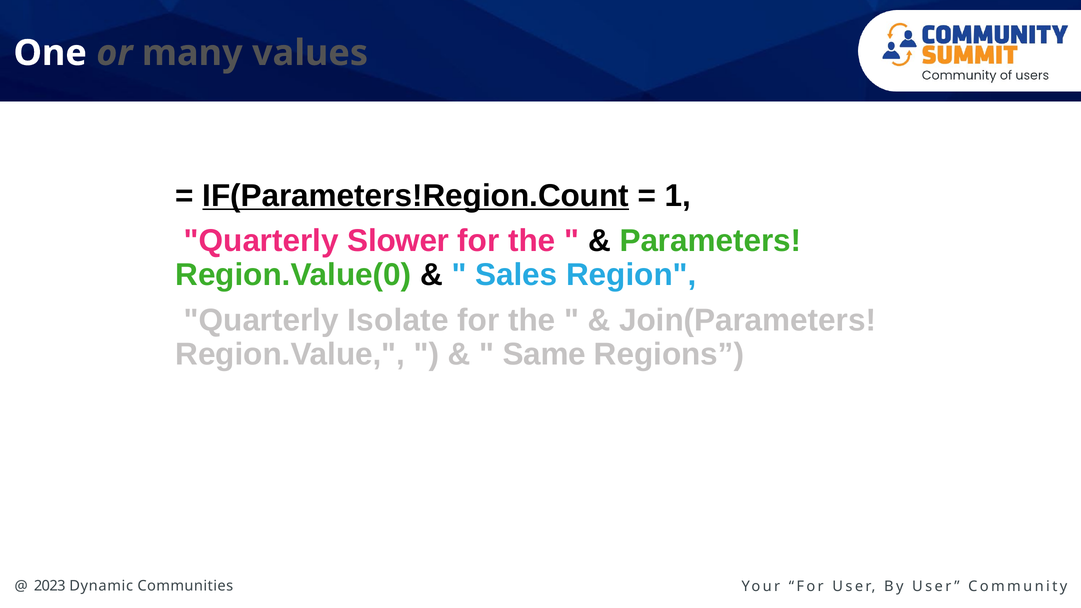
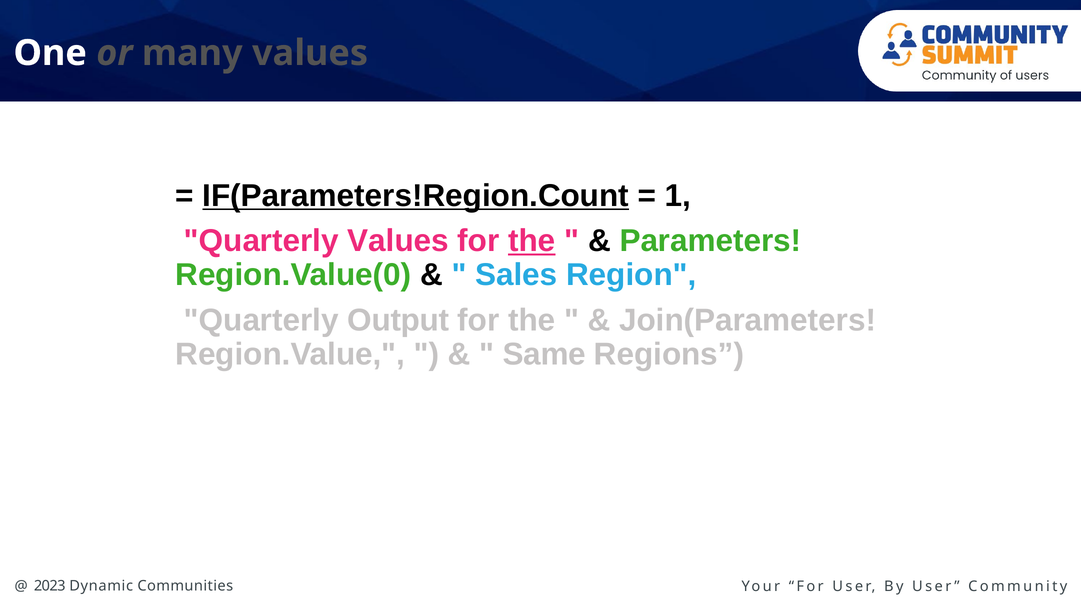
Quarterly Slower: Slower -> Values
the at (532, 241) underline: none -> present
Isolate: Isolate -> Output
